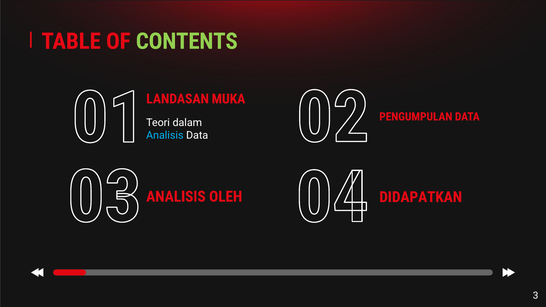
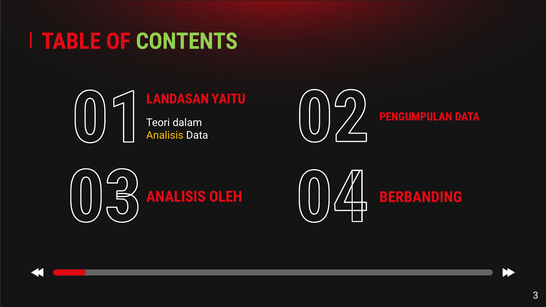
MUKA: MUKA -> YAITU
Analisis at (165, 135) colour: light blue -> yellow
DIDAPATKAN: DIDAPATKAN -> BERBANDING
